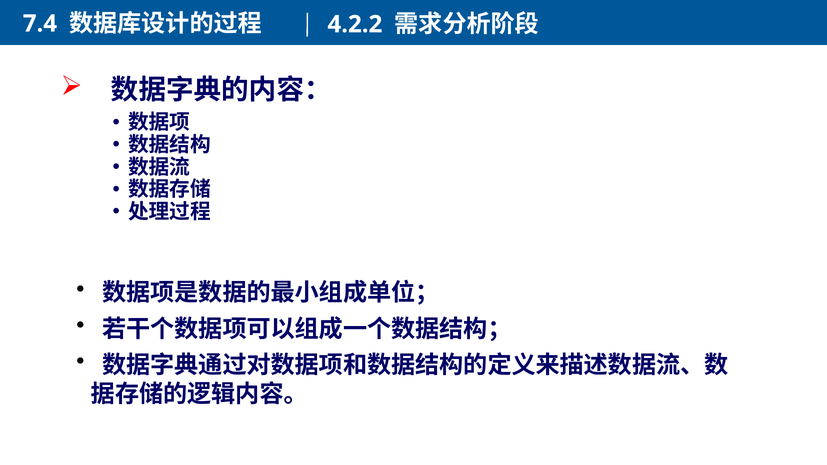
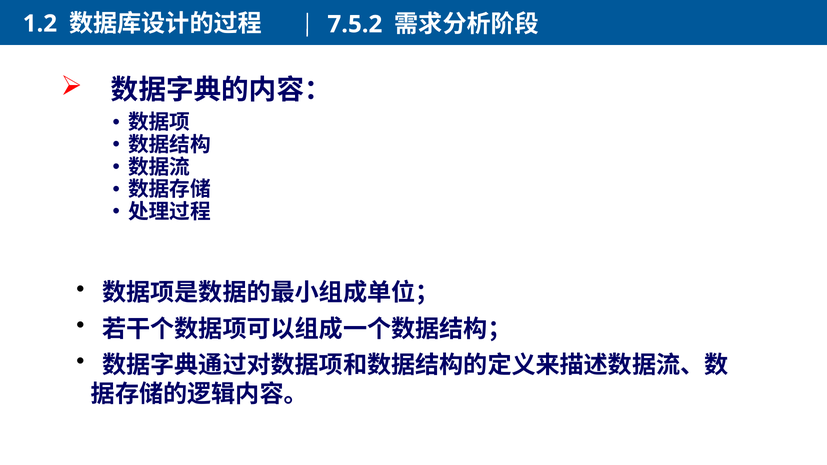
7.4: 7.4 -> 1.2
4.2.2: 4.2.2 -> 7.5.2
